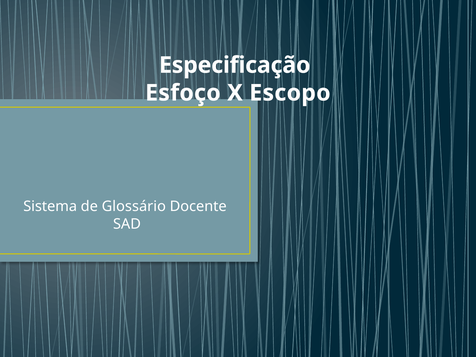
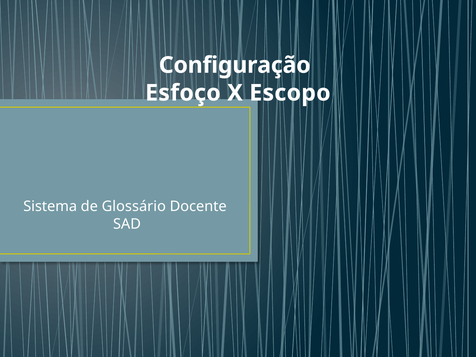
Especificação: Especificação -> Configuração
